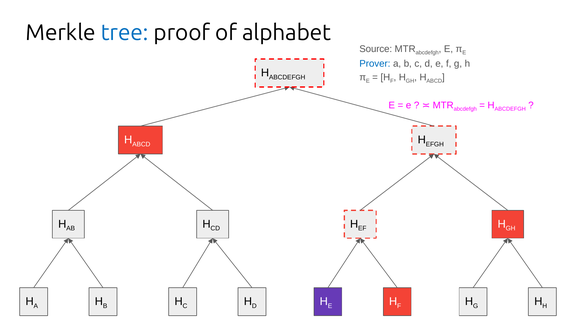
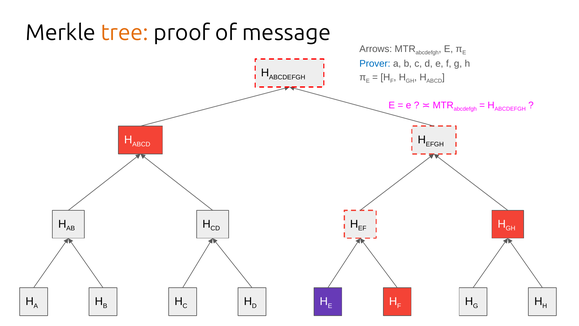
tree colour: blue -> orange
alphabet: alphabet -> message
Source: Source -> Arrows
